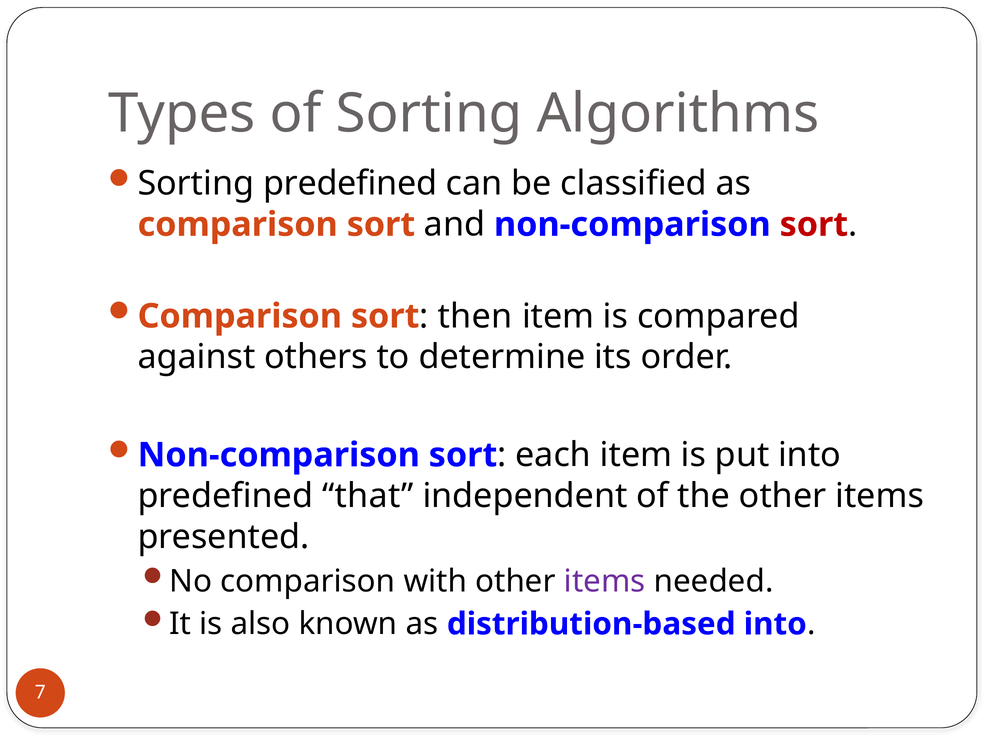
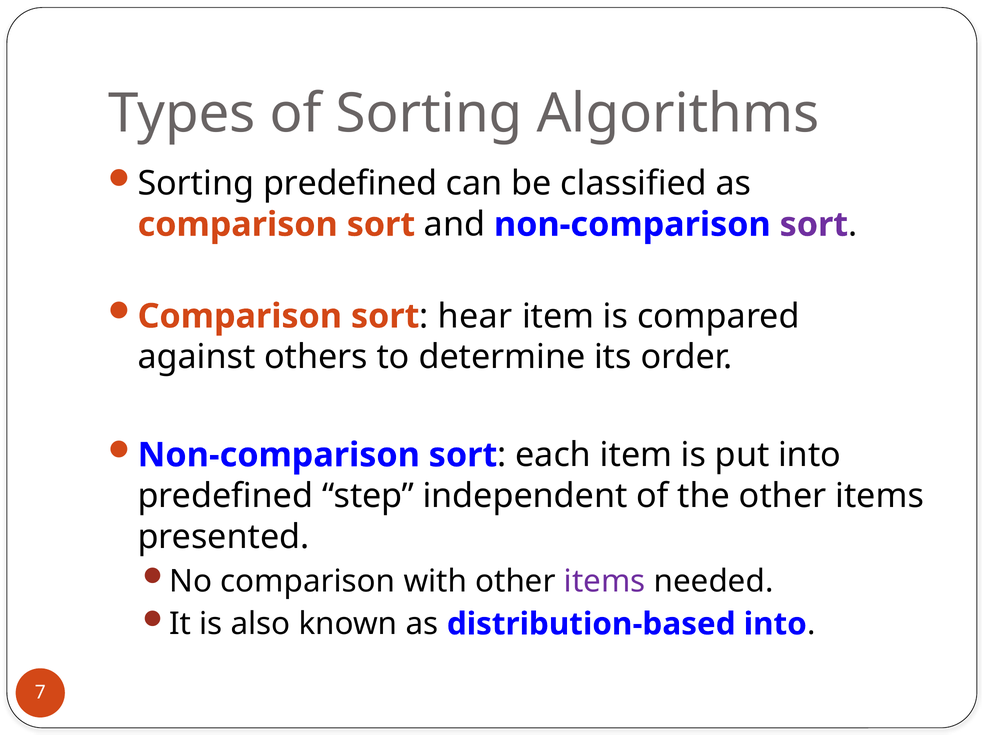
sort at (814, 225) colour: red -> purple
then: then -> hear
that: that -> step
